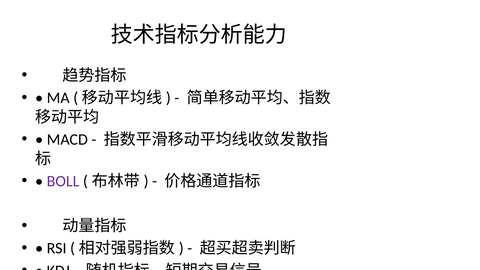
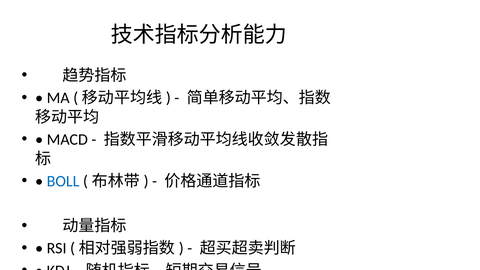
BOLL colour: purple -> blue
